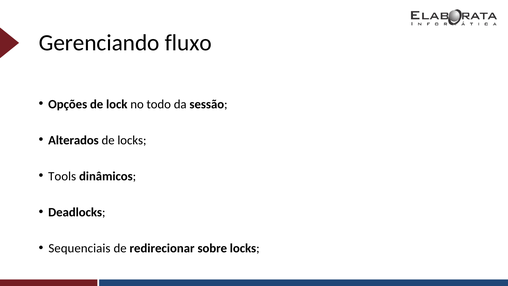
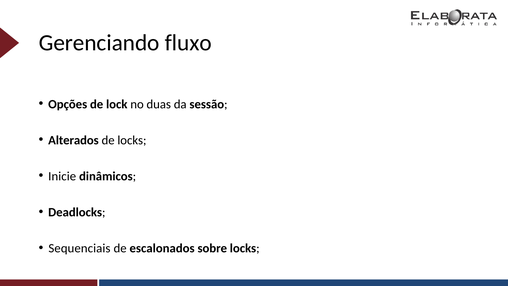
todo: todo -> duas
Tools: Tools -> Inicie
redirecionar: redirecionar -> escalonados
